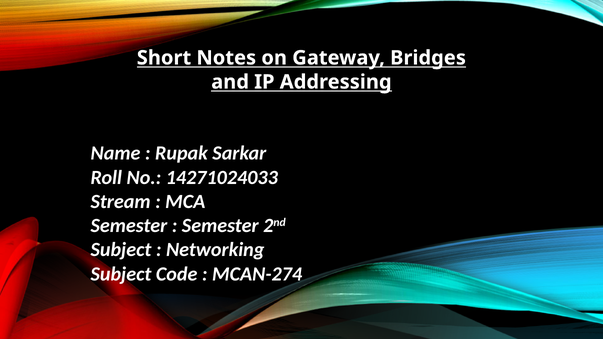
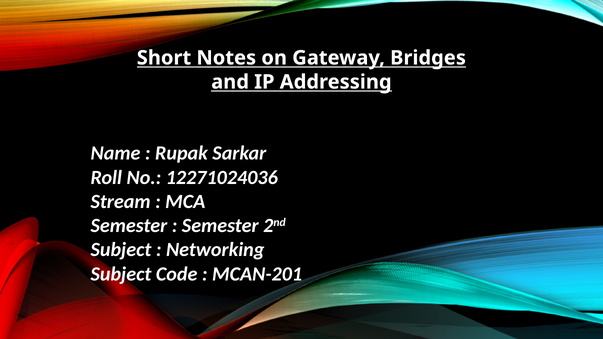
14271024033: 14271024033 -> 12271024036
MCAN-274: MCAN-274 -> MCAN-201
